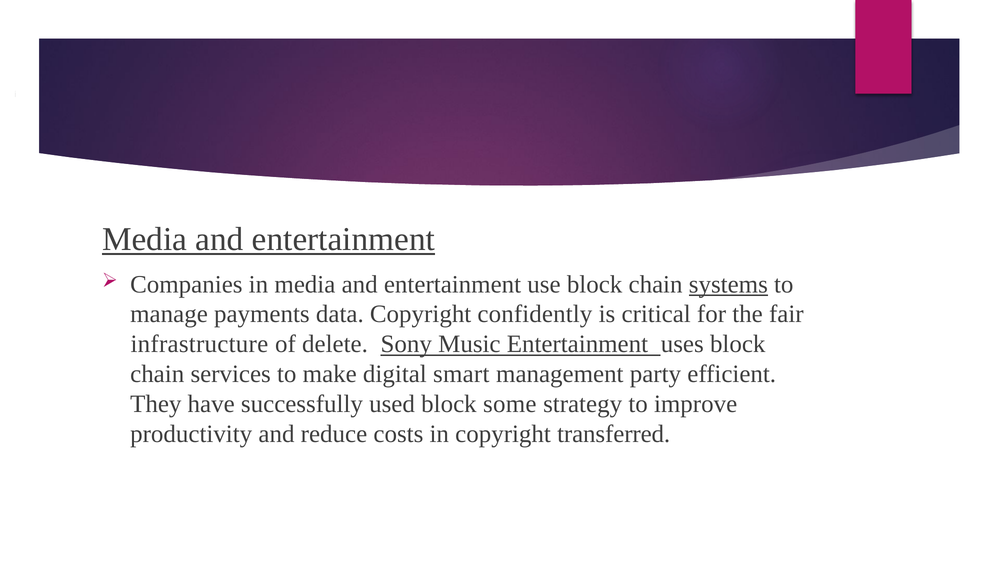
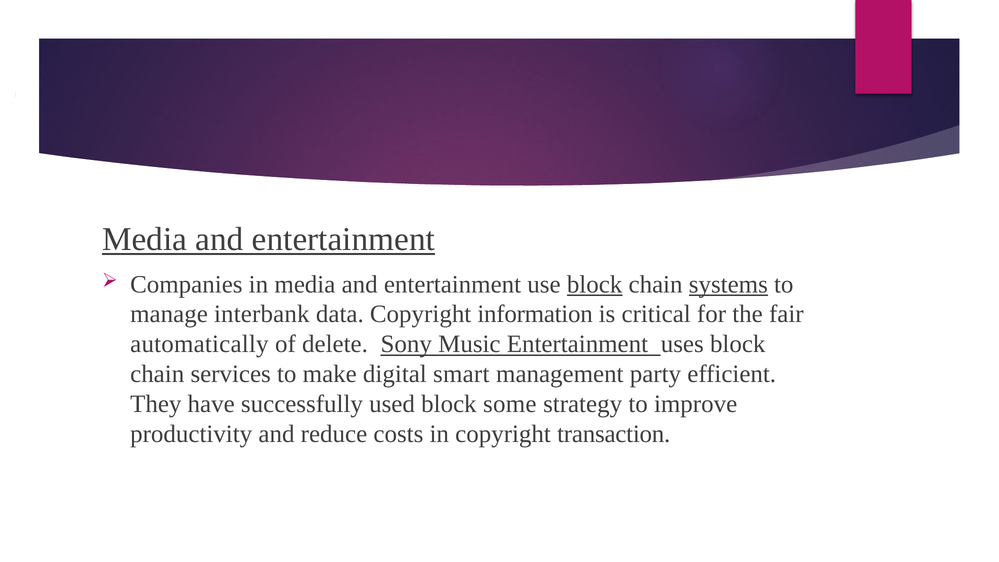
block at (595, 284) underline: none -> present
payments: payments -> interbank
confidently: confidently -> information
infrastructure: infrastructure -> automatically
transferred: transferred -> transaction
